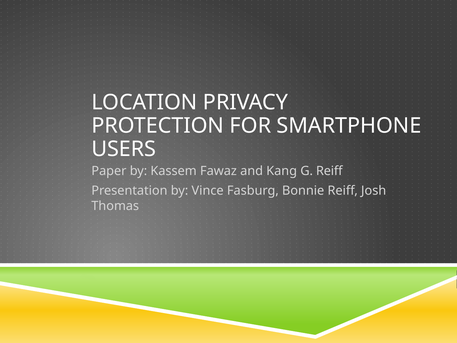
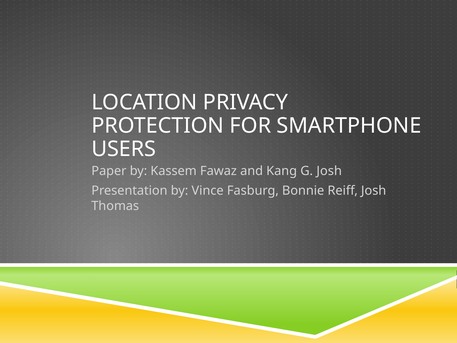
G Reiff: Reiff -> Josh
